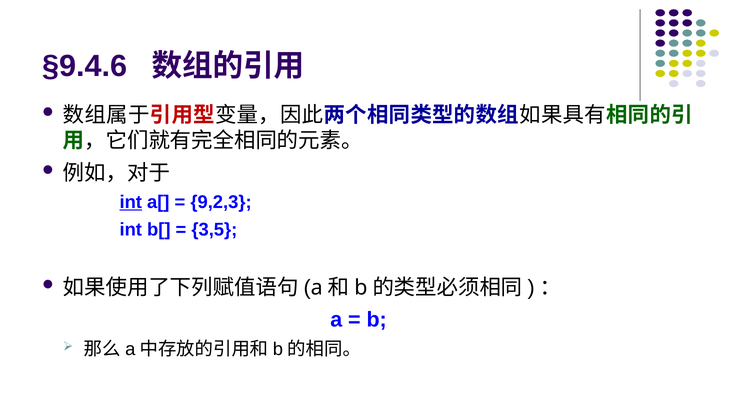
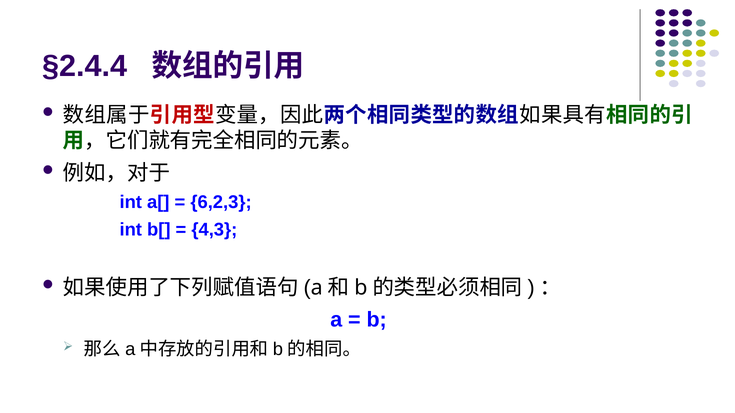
§9.4.6: §9.4.6 -> §2.4.4
int at (131, 202) underline: present -> none
9,2,3: 9,2,3 -> 6,2,3
3,5: 3,5 -> 4,3
